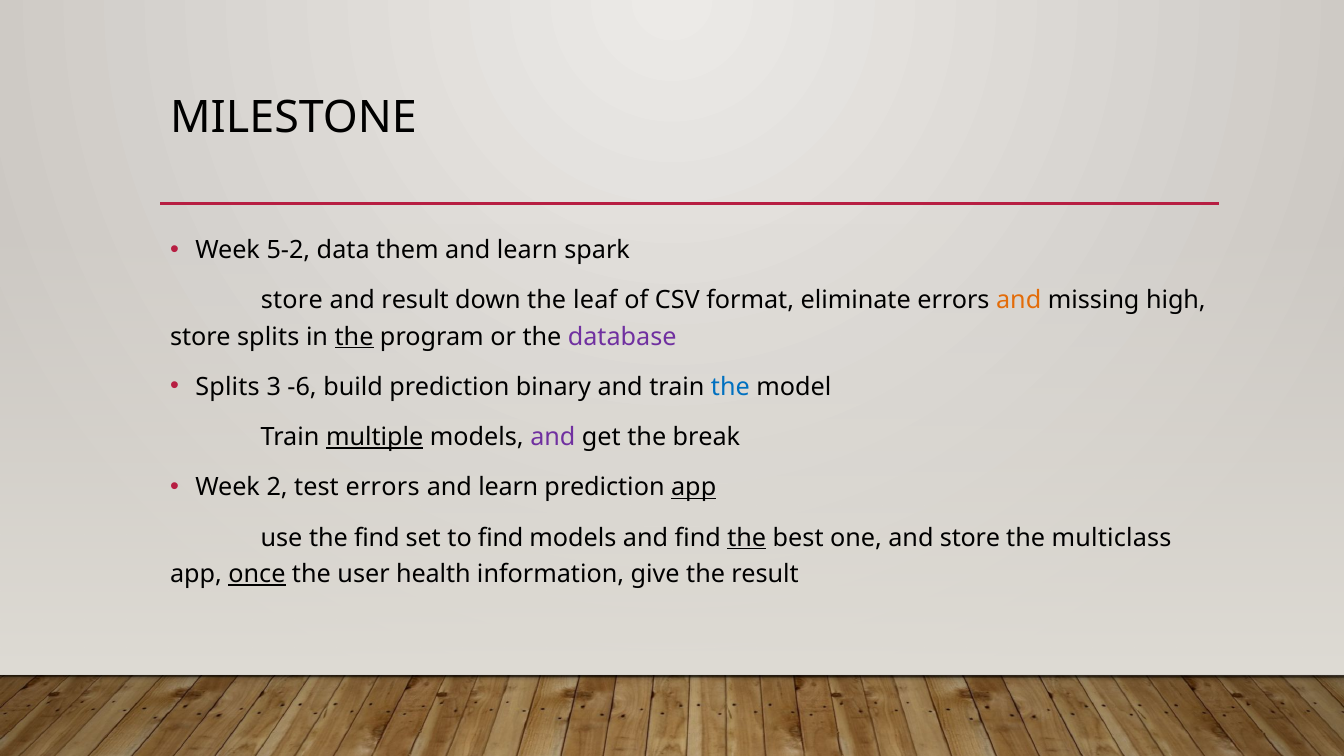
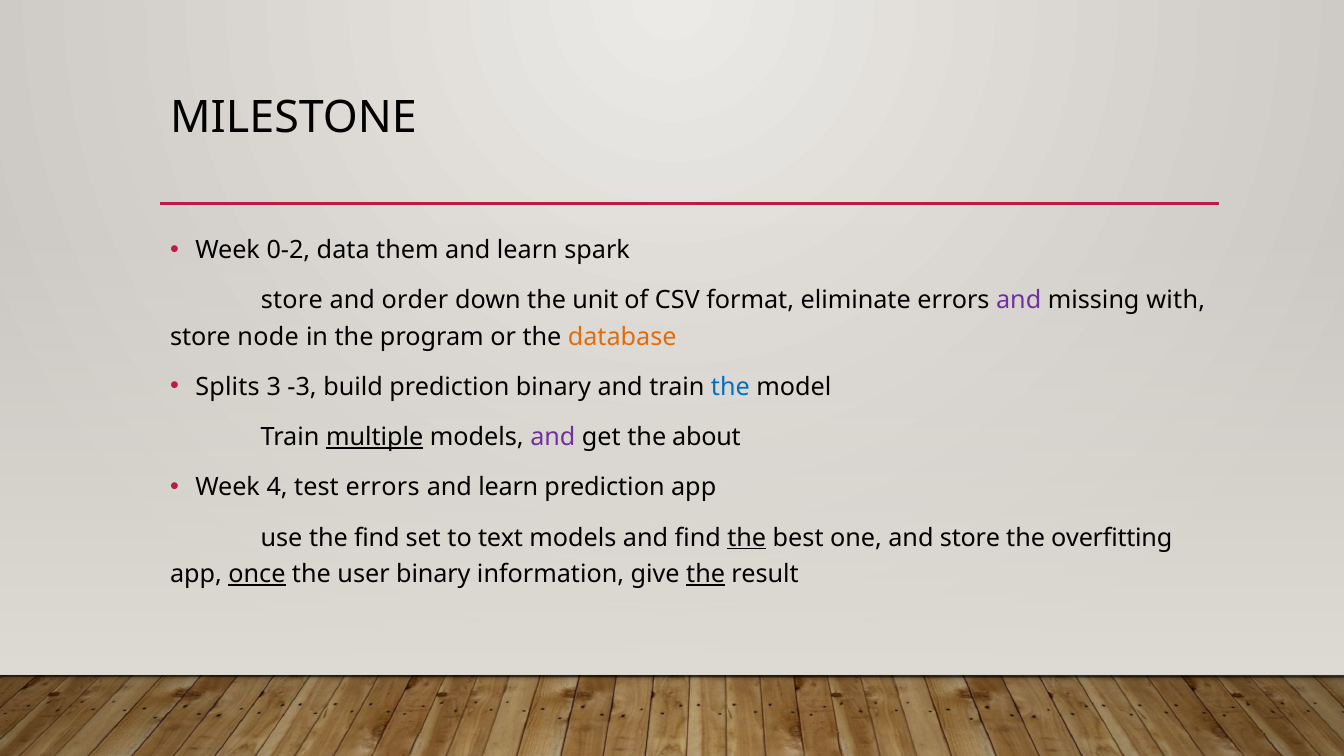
5-2: 5-2 -> 0-2
and result: result -> order
leaf: leaf -> unit
and at (1019, 300) colour: orange -> purple
high: high -> with
store splits: splits -> node
the at (354, 337) underline: present -> none
database colour: purple -> orange
-6: -6 -> -3
break: break -> about
2: 2 -> 4
app at (694, 488) underline: present -> none
to find: find -> text
multiclass: multiclass -> overfitting
user health: health -> binary
the at (706, 574) underline: none -> present
